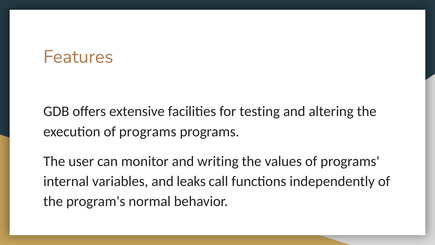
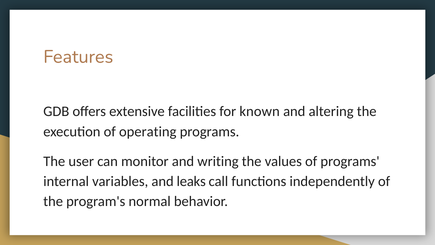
testing: testing -> known
execution of programs: programs -> operating
